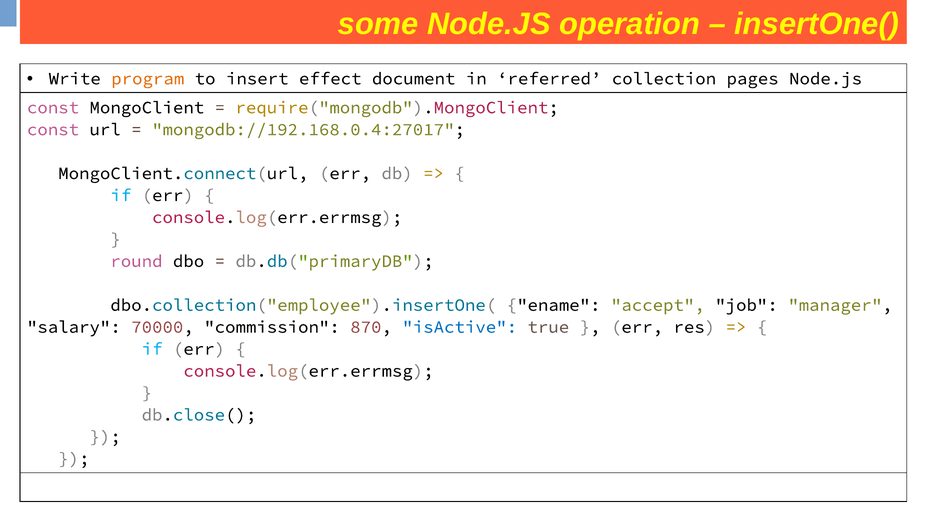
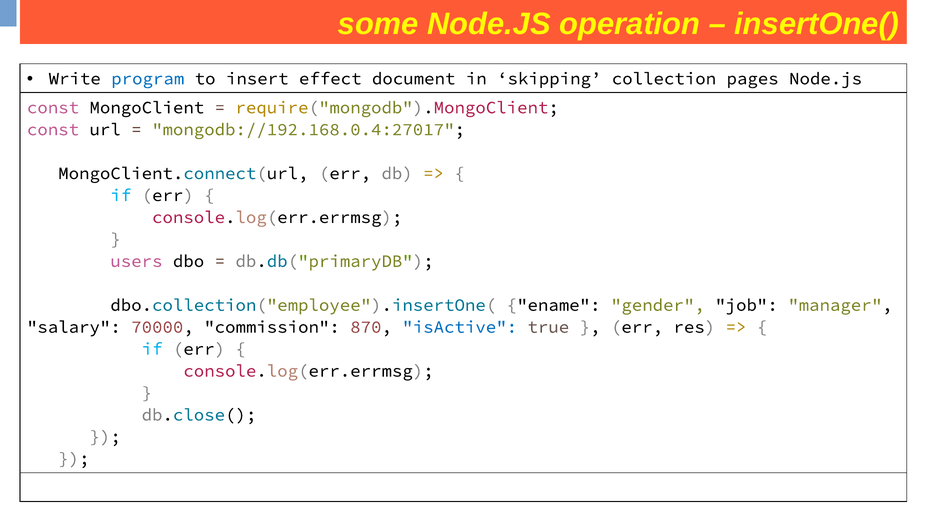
program colour: orange -> blue
referred: referred -> skipping
round: round -> users
accept: accept -> gender
